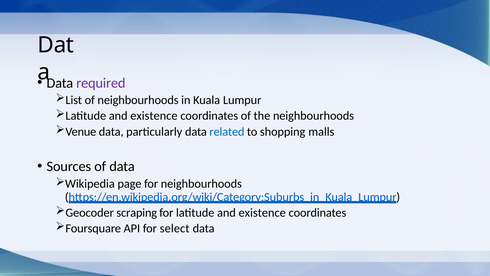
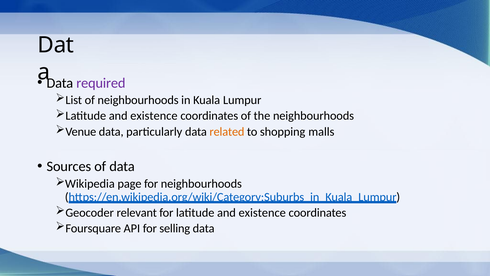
related colour: blue -> orange
scraping: scraping -> relevant
select: select -> selling
